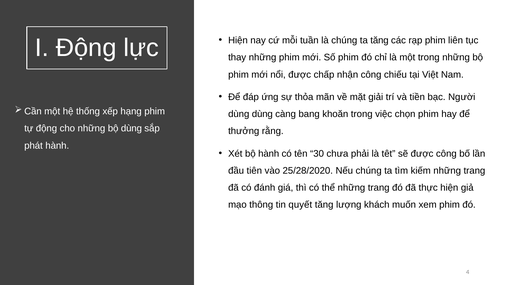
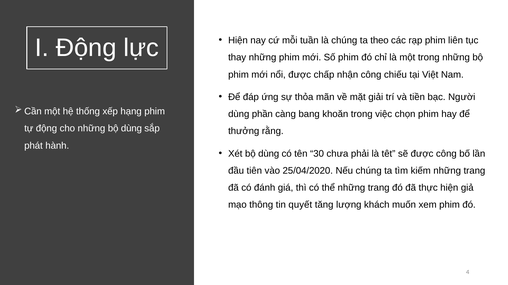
ta tăng: tăng -> theo
dùng dùng: dùng -> phần
Xét bộ hành: hành -> dùng
25/28/2020: 25/28/2020 -> 25/04/2020
